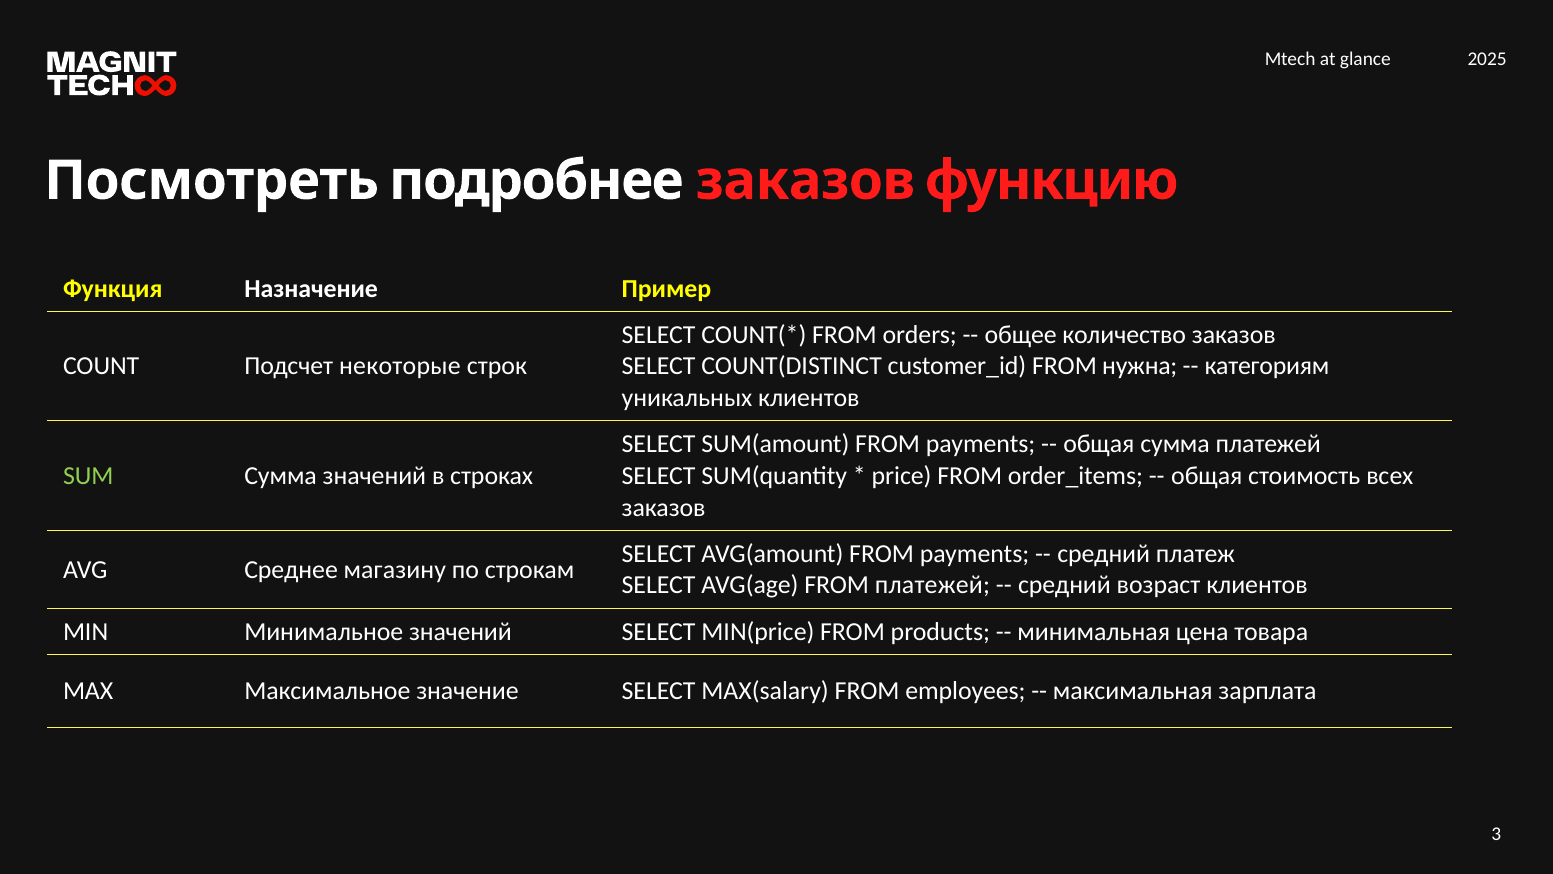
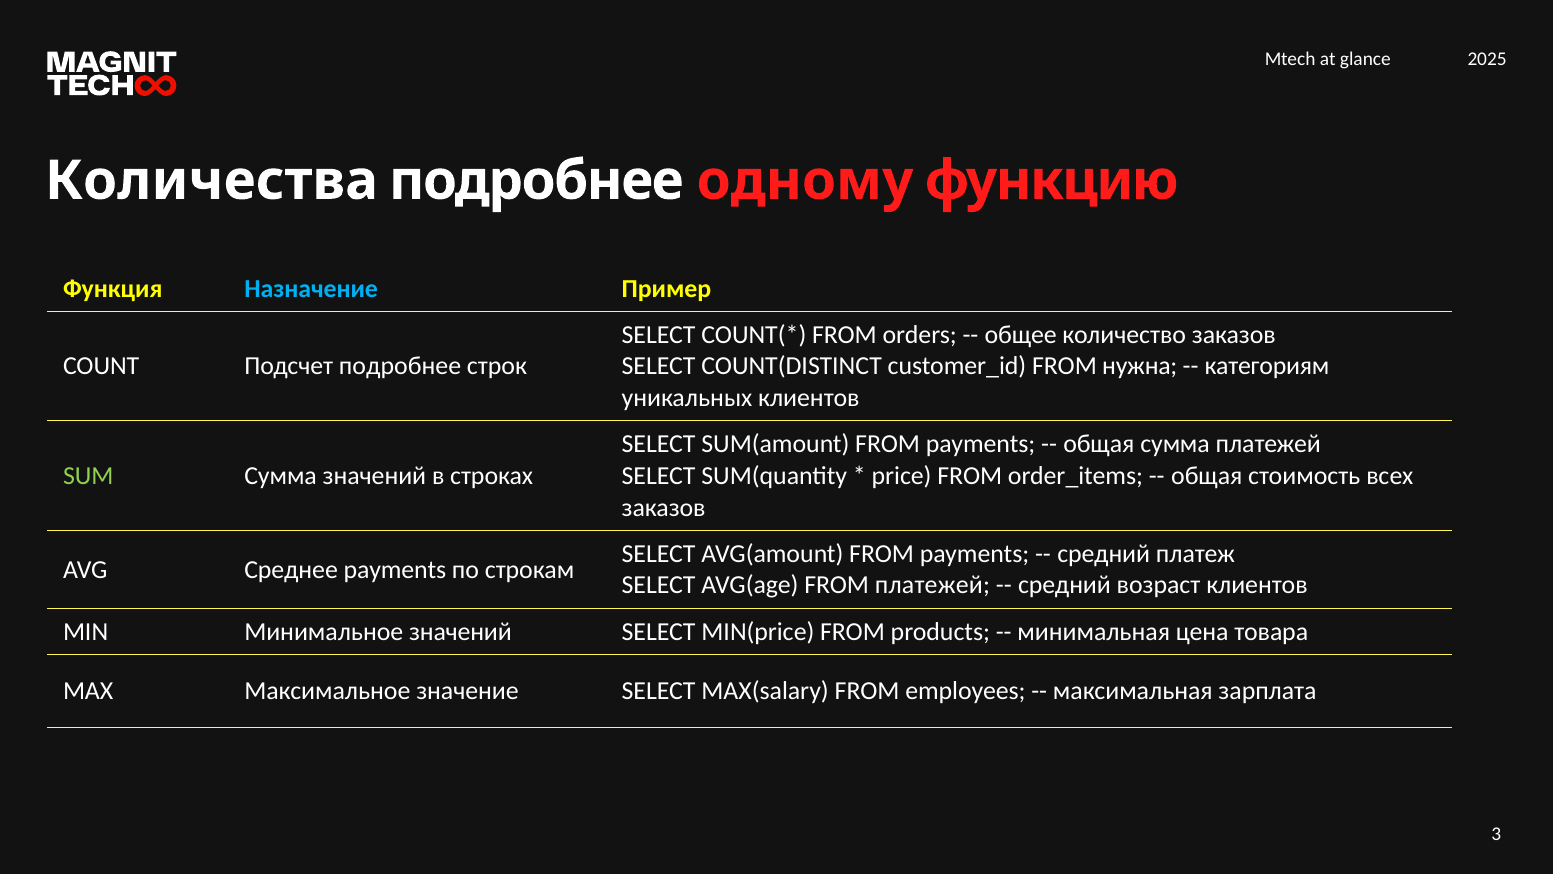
Посмотреть: Посмотреть -> Количества
подробнее заказов: заказов -> одному
Назначение colour: white -> light blue
Подсчет некоторые: некоторые -> подробнее
Среднее магазину: магазину -> payments
